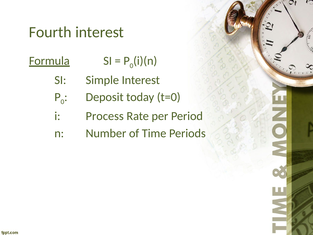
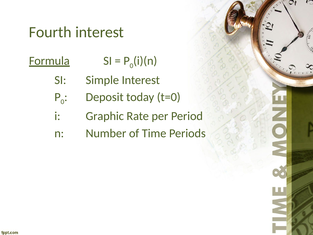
Process: Process -> Graphic
